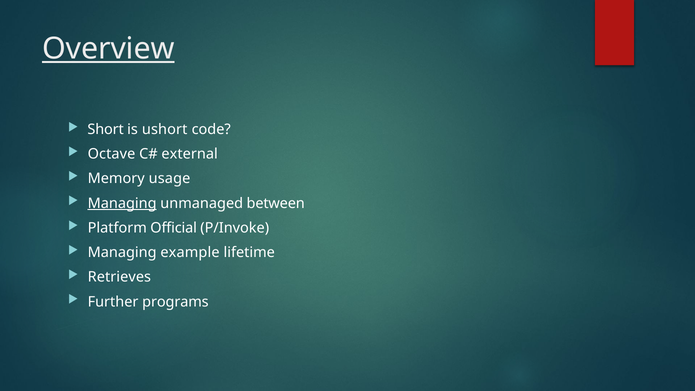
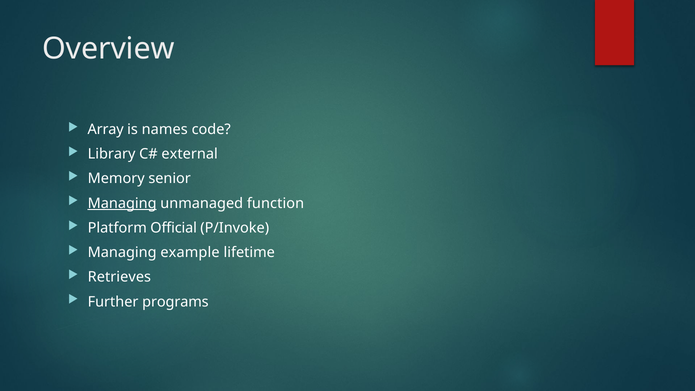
Overview underline: present -> none
Short: Short -> Array
ushort: ushort -> names
Octave: Octave -> Library
usage: usage -> senior
between: between -> function
